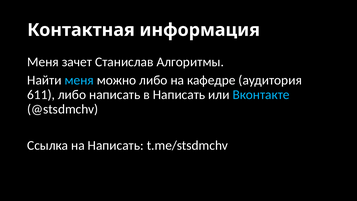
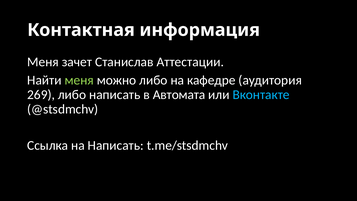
Алгоритмы: Алгоритмы -> Аттестации
меня at (79, 80) colour: light blue -> light green
611: 611 -> 269
в Написать: Написать -> Автомата
